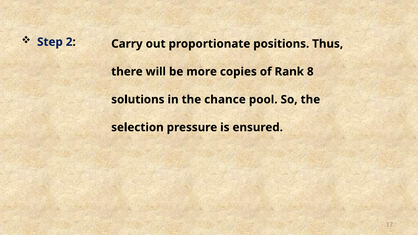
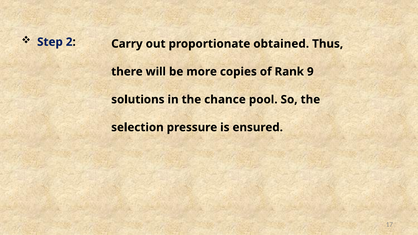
positions: positions -> obtained
8: 8 -> 9
